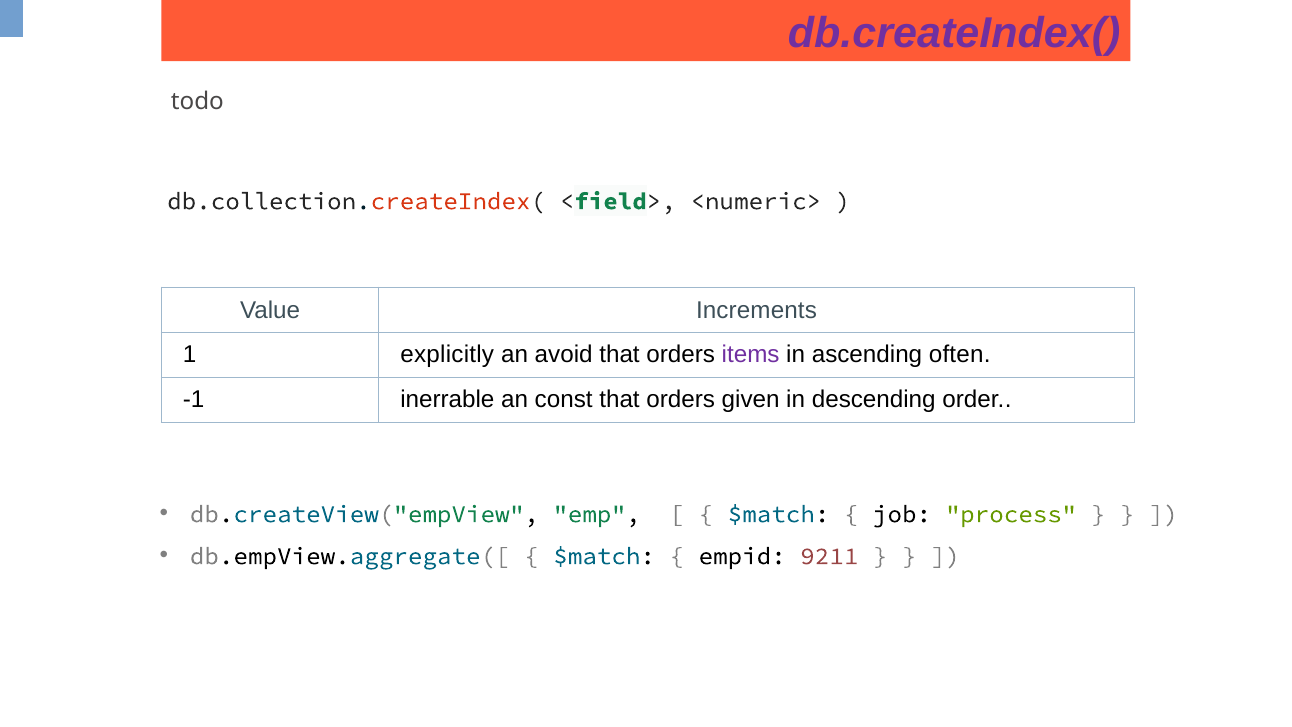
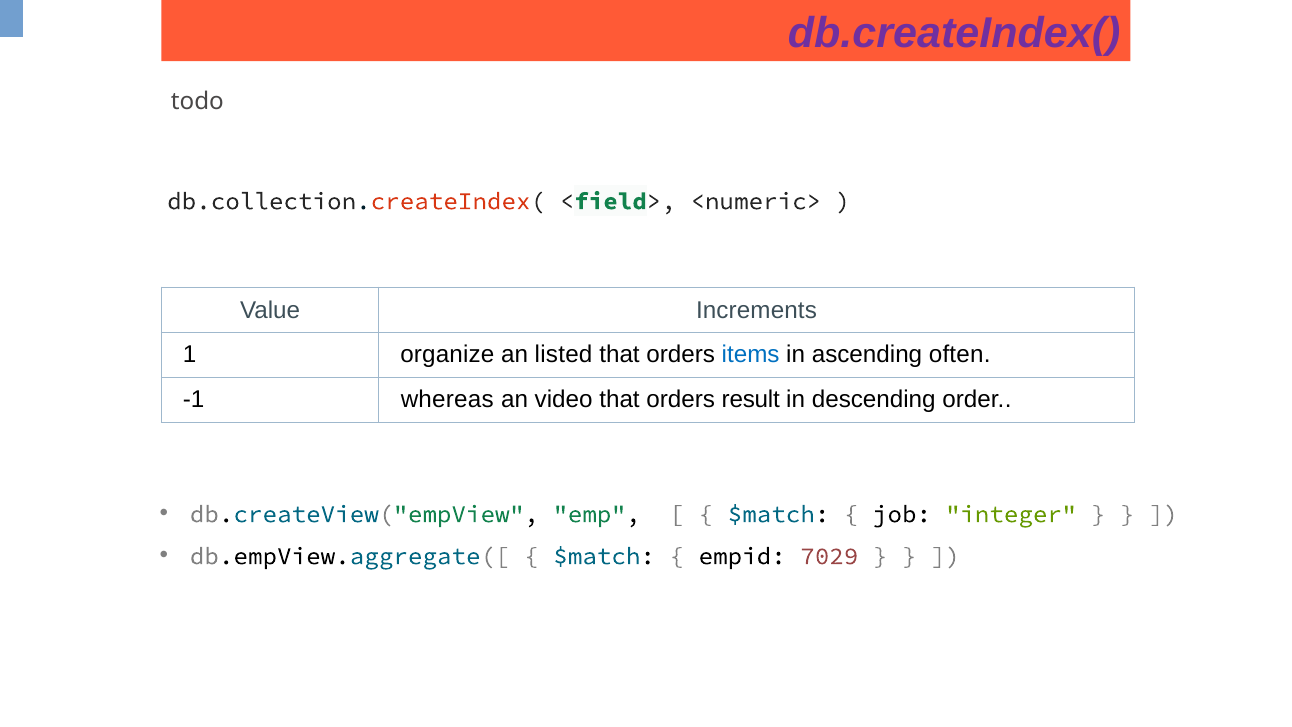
explicitly: explicitly -> organize
avoid: avoid -> listed
items colour: purple -> blue
inerrable: inerrable -> whereas
const: const -> video
given: given -> result
process: process -> integer
9211: 9211 -> 7029
